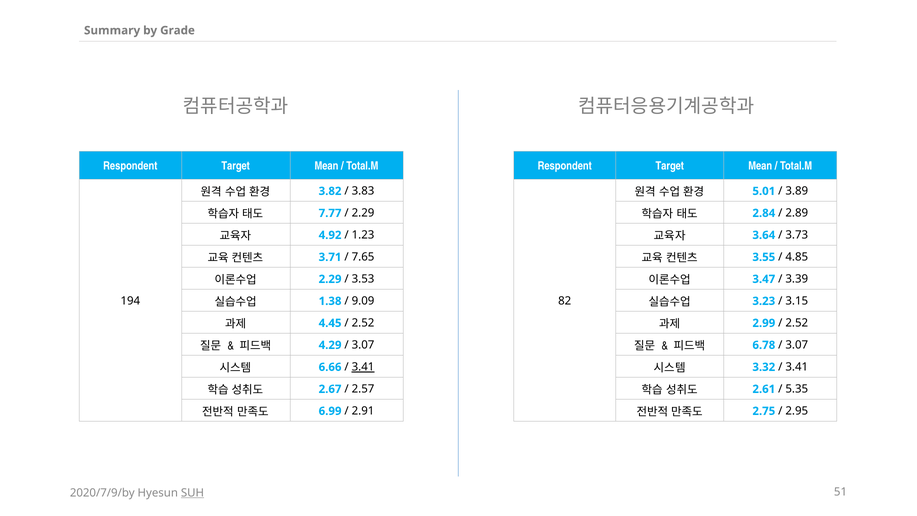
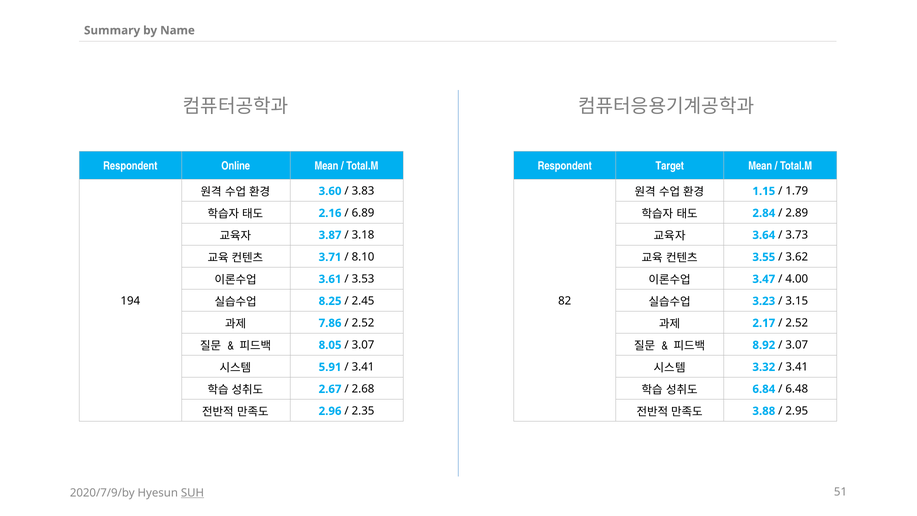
Grade: Grade -> Name
Target at (236, 166): Target -> Online
3.82: 3.82 -> 3.60
5.01: 5.01 -> 1.15
3.89: 3.89 -> 1.79
7.77: 7.77 -> 2.16
2.29 at (363, 213): 2.29 -> 6.89
4.92: 4.92 -> 3.87
1.23: 1.23 -> 3.18
7.65: 7.65 -> 8.10
4.85: 4.85 -> 3.62
2.29 at (330, 279): 2.29 -> 3.61
3.39: 3.39 -> 4.00
1.38: 1.38 -> 8.25
9.09: 9.09 -> 2.45
4.45: 4.45 -> 7.86
2.99: 2.99 -> 2.17
4.29: 4.29 -> 8.05
6.78: 6.78 -> 8.92
6.66: 6.66 -> 5.91
3.41 at (363, 367) underline: present -> none
2.57: 2.57 -> 2.68
2.61: 2.61 -> 6.84
5.35: 5.35 -> 6.48
6.99: 6.99 -> 2.96
2.91: 2.91 -> 2.35
2.75: 2.75 -> 3.88
